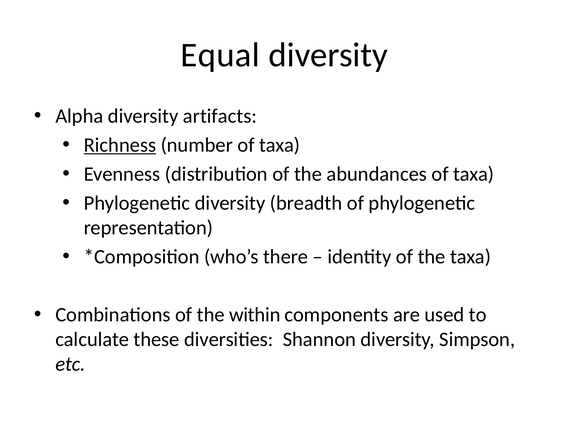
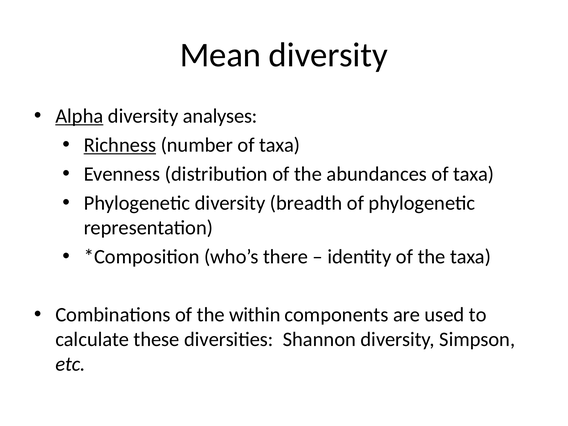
Equal: Equal -> Mean
Alpha underline: none -> present
artifacts: artifacts -> analyses
